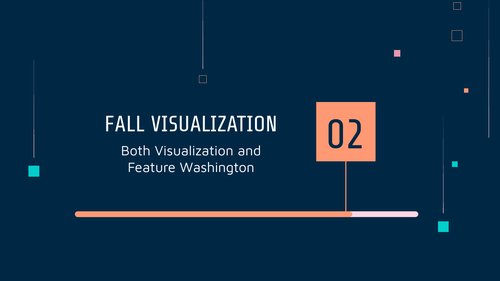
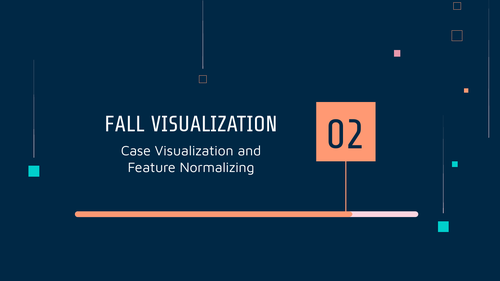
Both: Both -> Case
Washington: Washington -> Normalizing
